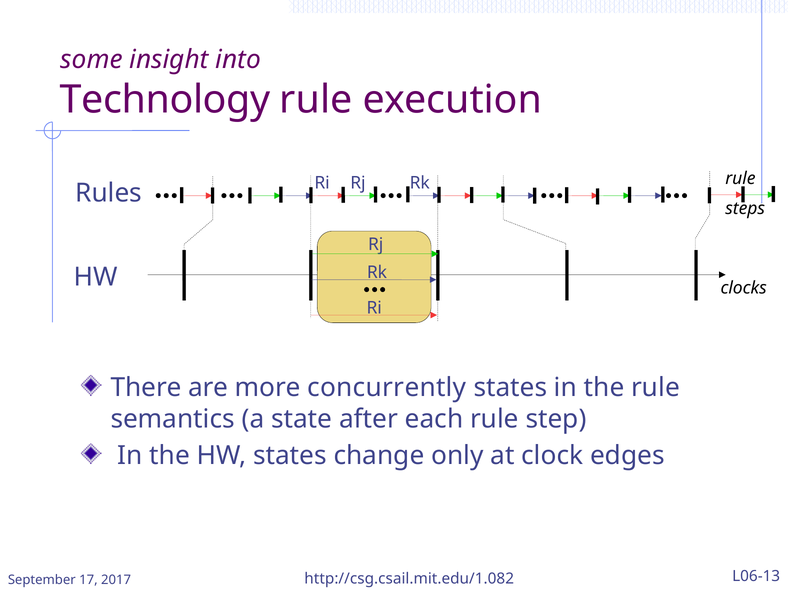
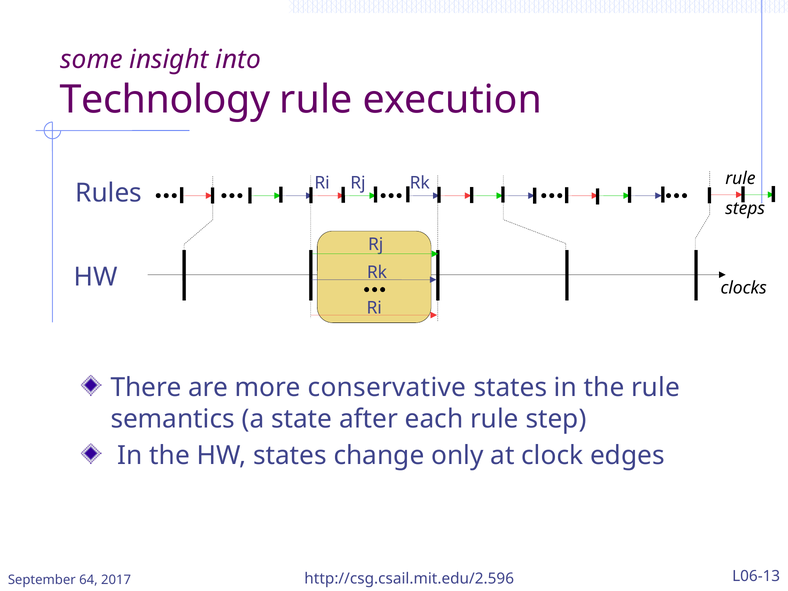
concurrently: concurrently -> conservative
17: 17 -> 64
http://csg.csail.mit.edu/1.082: http://csg.csail.mit.edu/1.082 -> http://csg.csail.mit.edu/2.596
